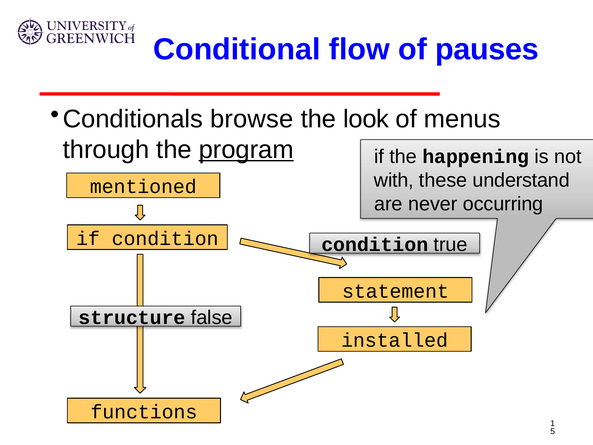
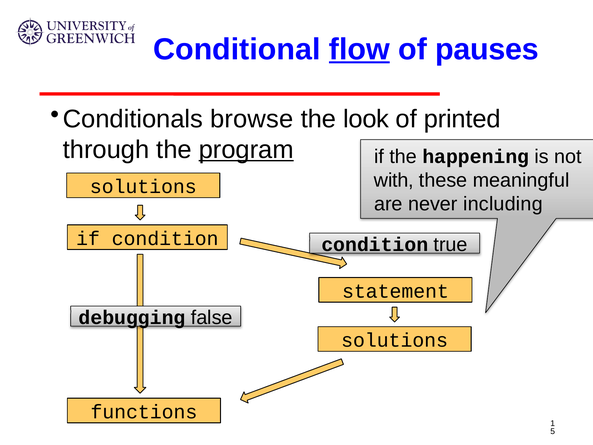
flow underline: none -> present
menus: menus -> printed
understand: understand -> meaningful
mentioned at (143, 187): mentioned -> solutions
occurring: occurring -> including
structure: structure -> debugging
installed at (395, 340): installed -> solutions
